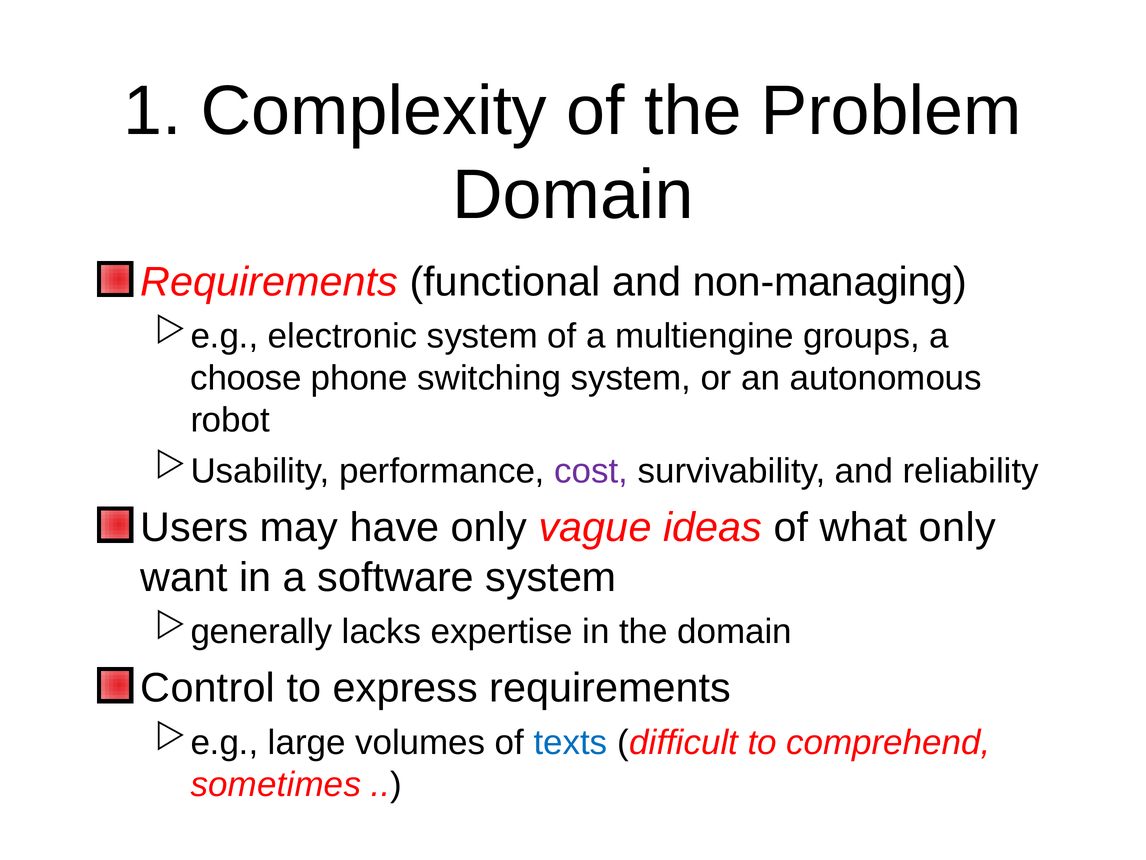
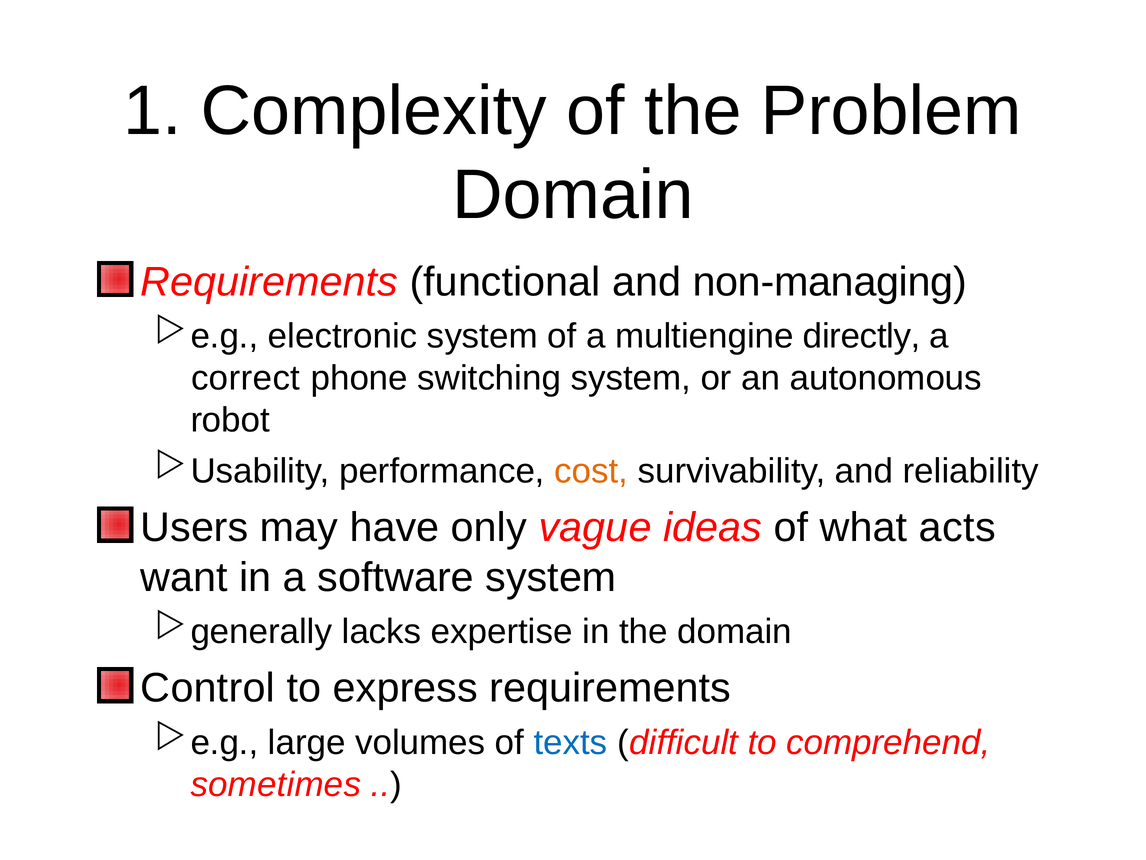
groups: groups -> directly
choose: choose -> correct
cost colour: purple -> orange
what only: only -> acts
